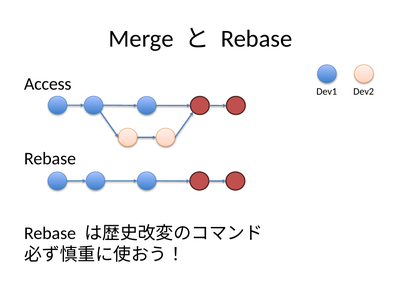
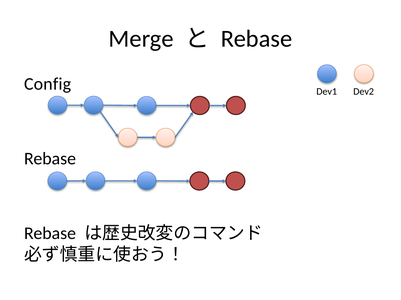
Access: Access -> Config
